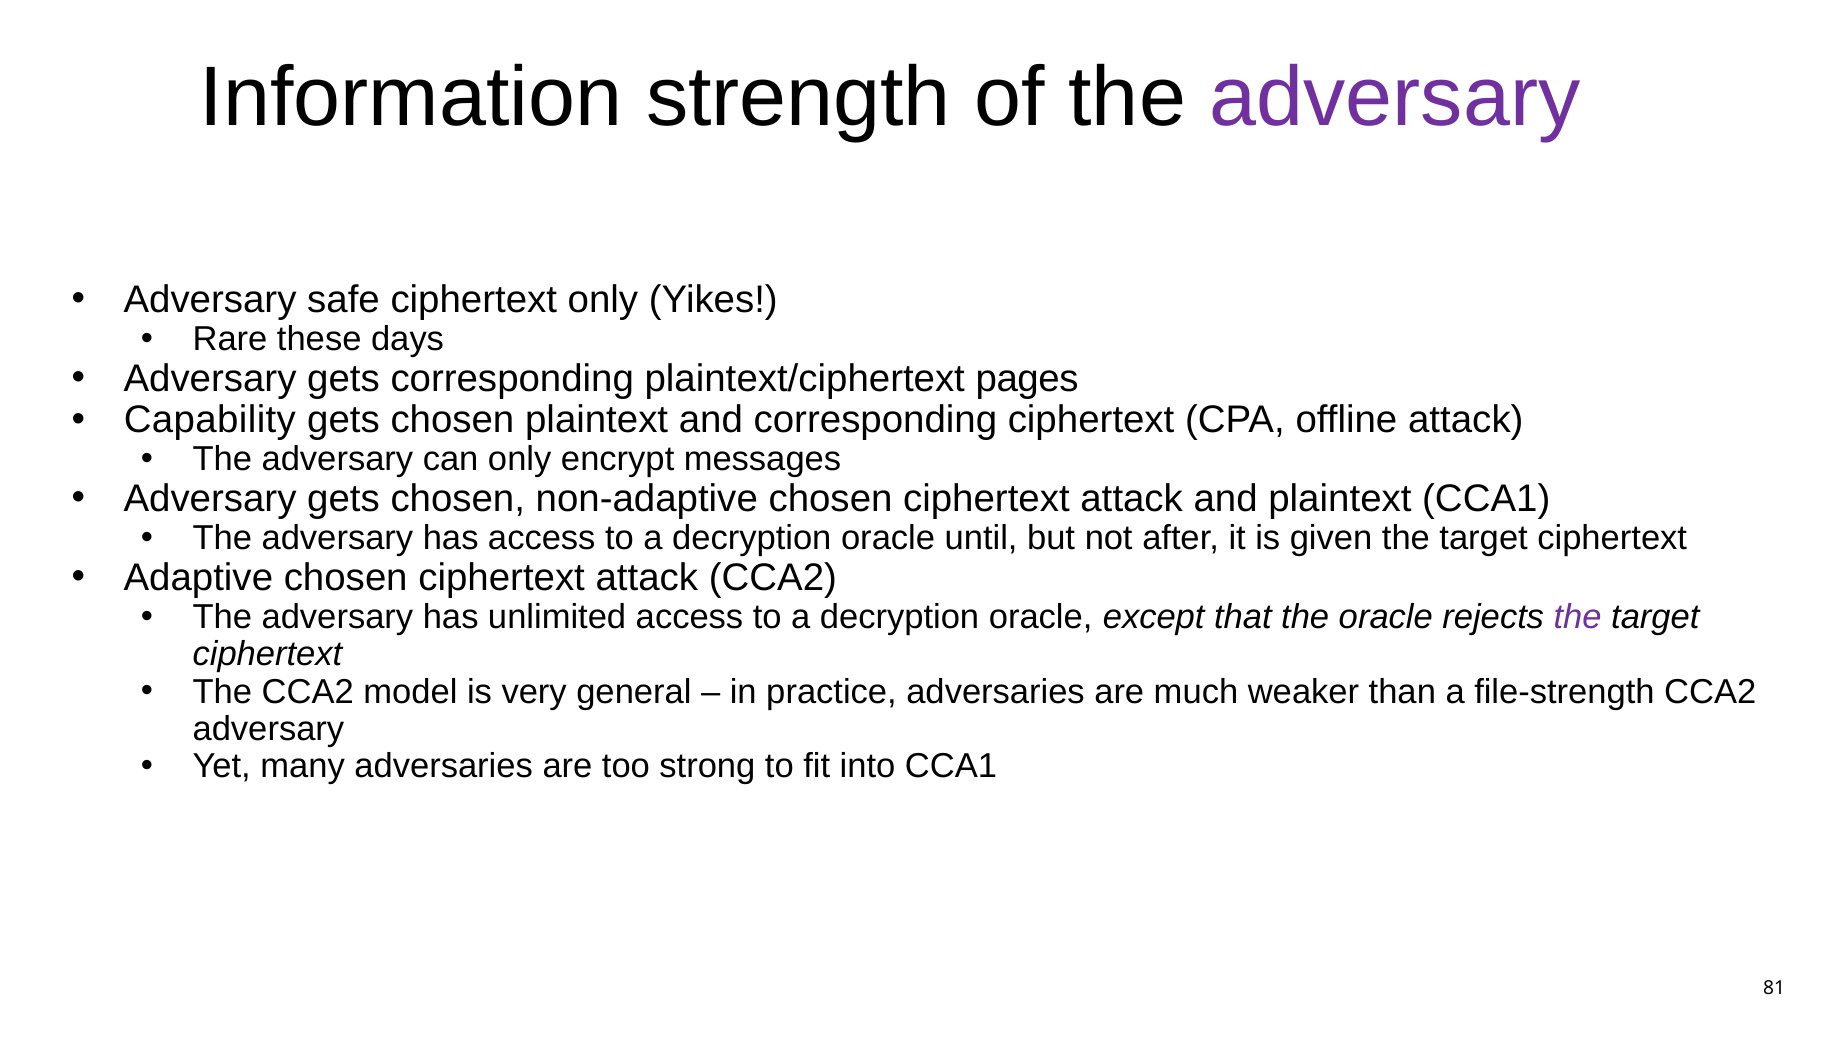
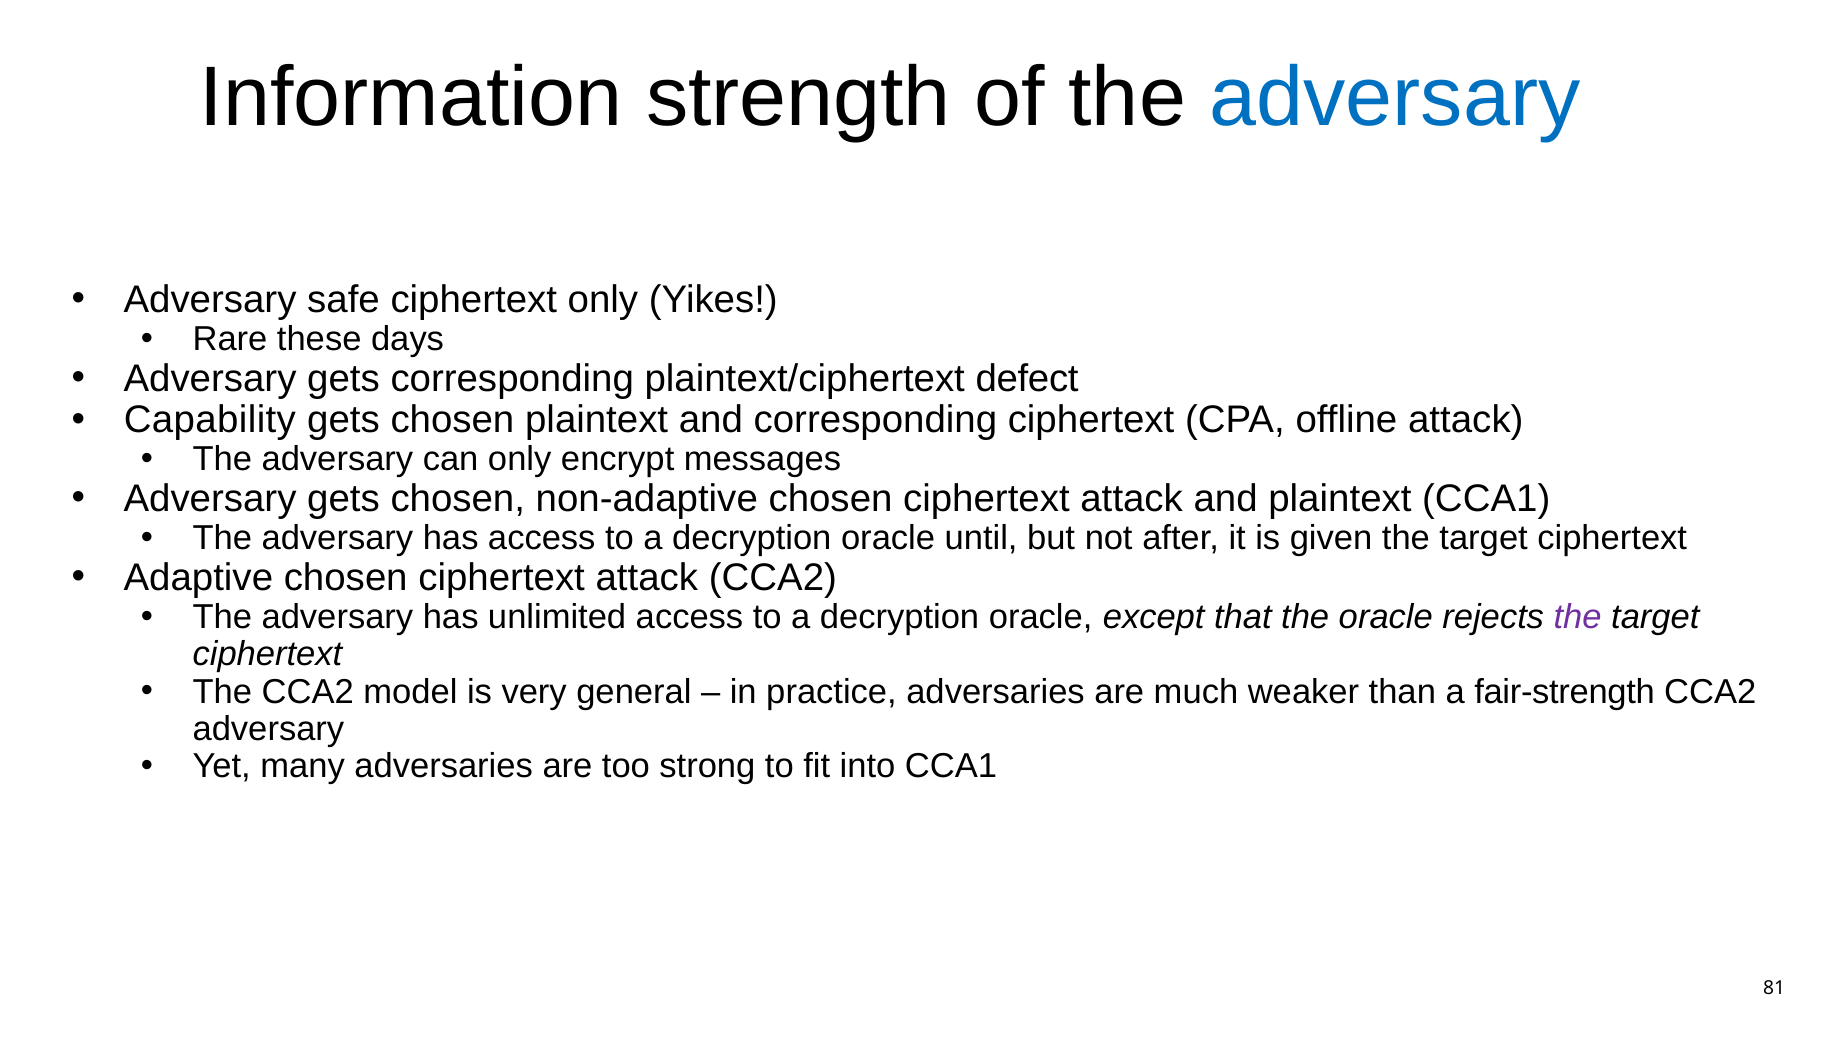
adversary at (1395, 98) colour: purple -> blue
pages: pages -> defect
file-strength: file-strength -> fair-strength
